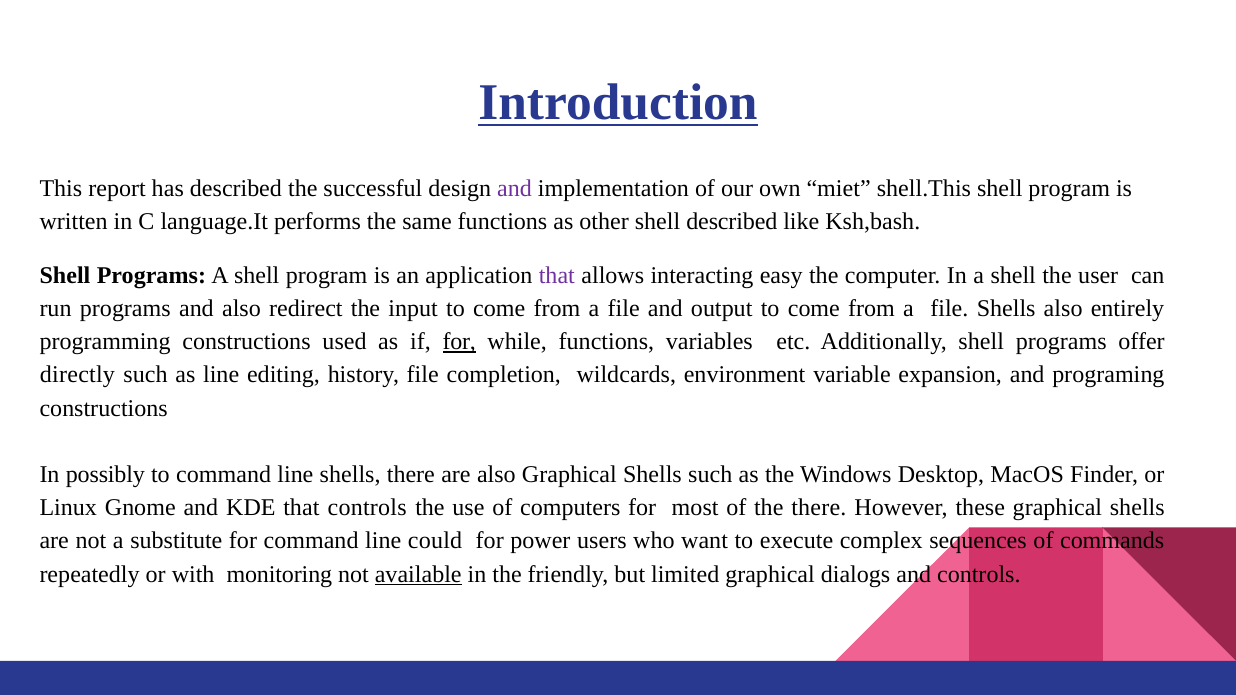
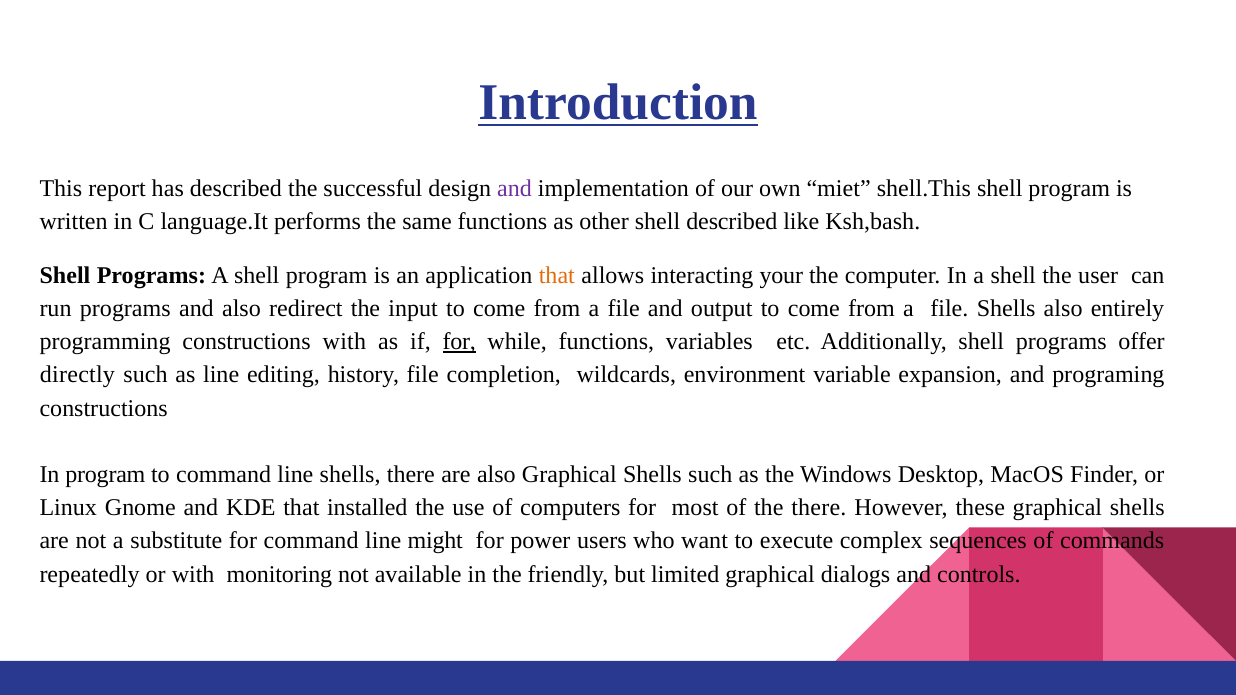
that at (557, 275) colour: purple -> orange
easy: easy -> your
constructions used: used -> with
In possibly: possibly -> program
that controls: controls -> installed
could: could -> might
available underline: present -> none
